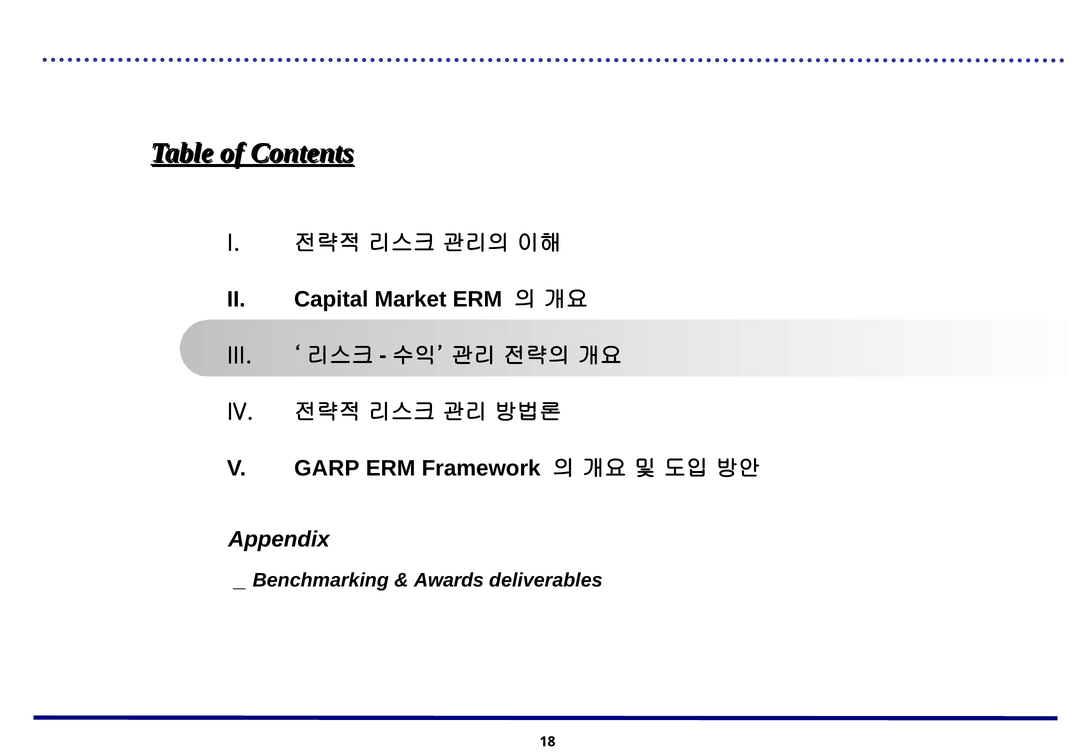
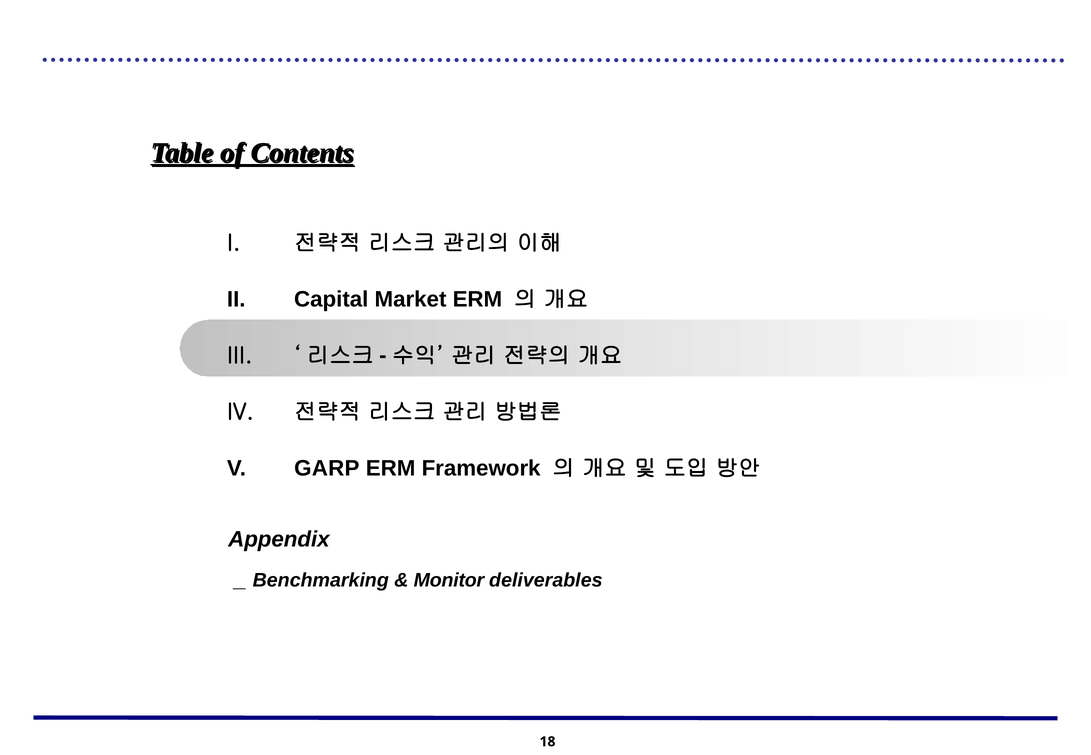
Awards: Awards -> Monitor
